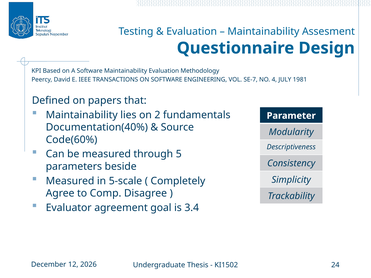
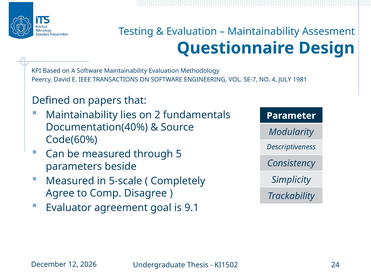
3.4: 3.4 -> 9.1
